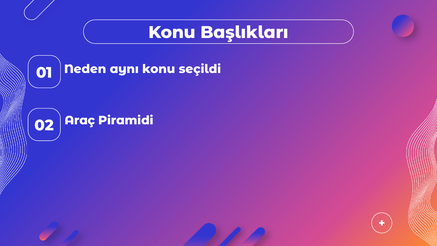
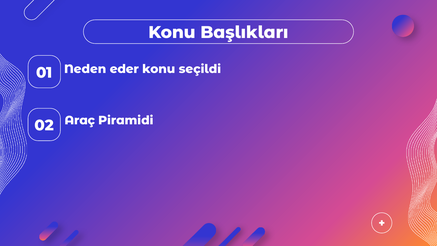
aynı: aynı -> eder
